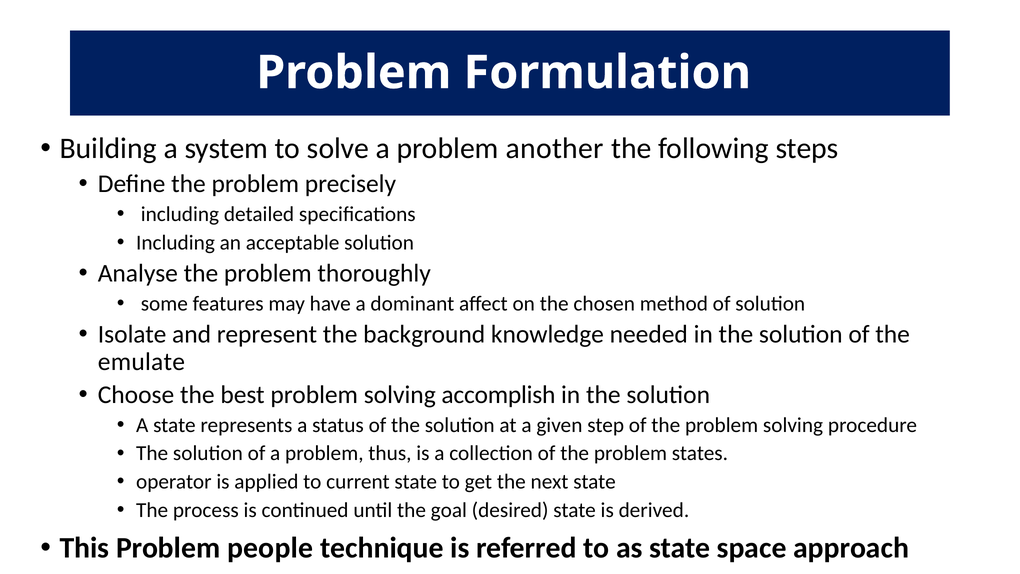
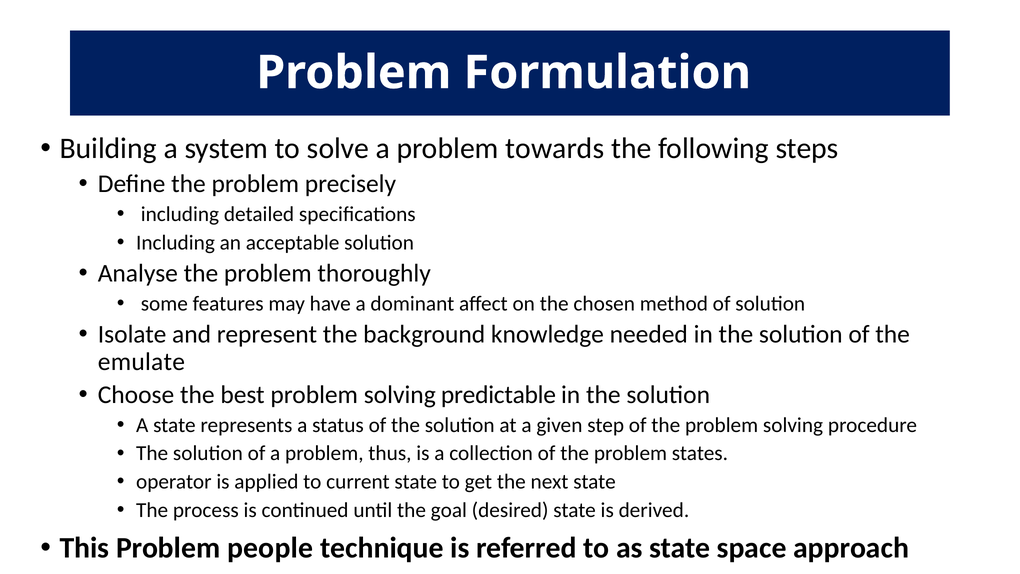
another: another -> towards
accomplish: accomplish -> predictable
